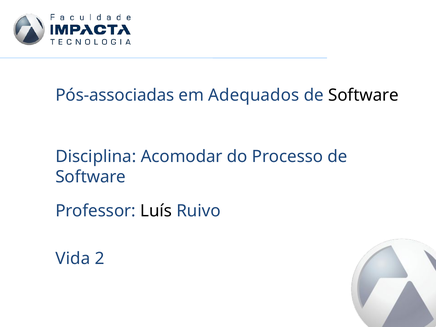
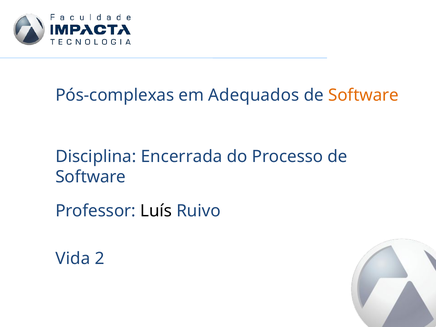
Pós-associadas: Pós-associadas -> Pós-complexas
Software at (363, 95) colour: black -> orange
Acomodar: Acomodar -> Encerrada
